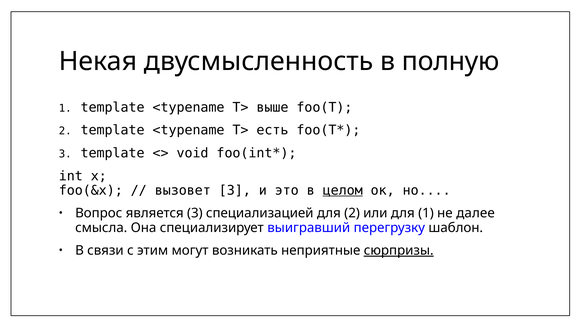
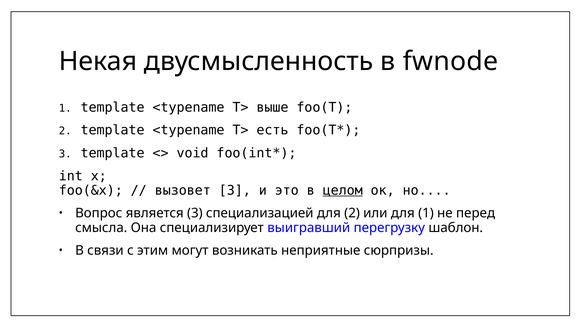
полную: полную -> fwnode
далее: далее -> перед
сюрпризы underline: present -> none
